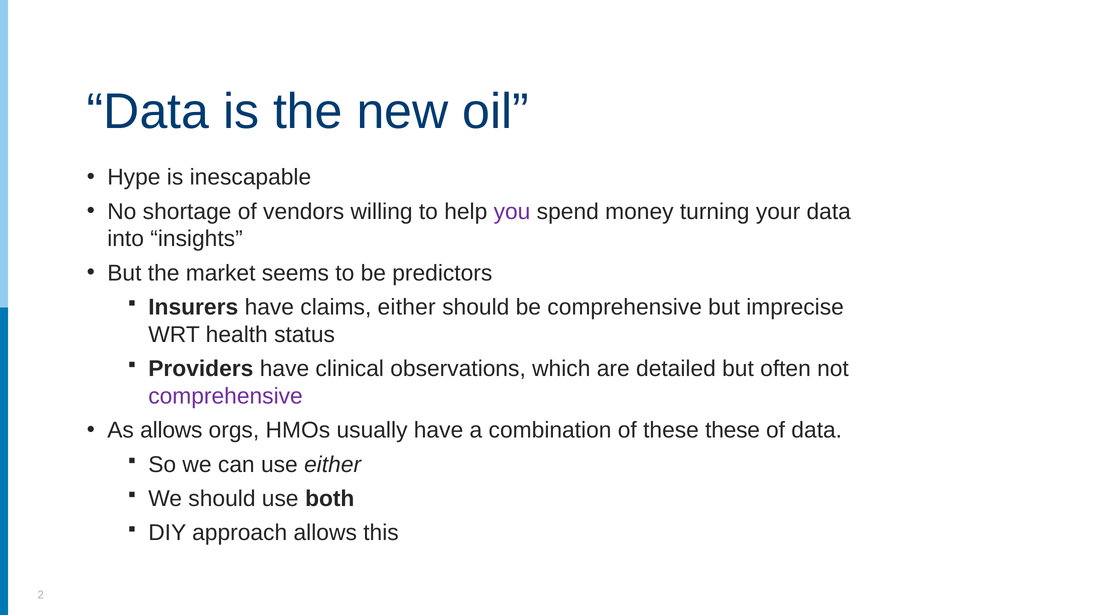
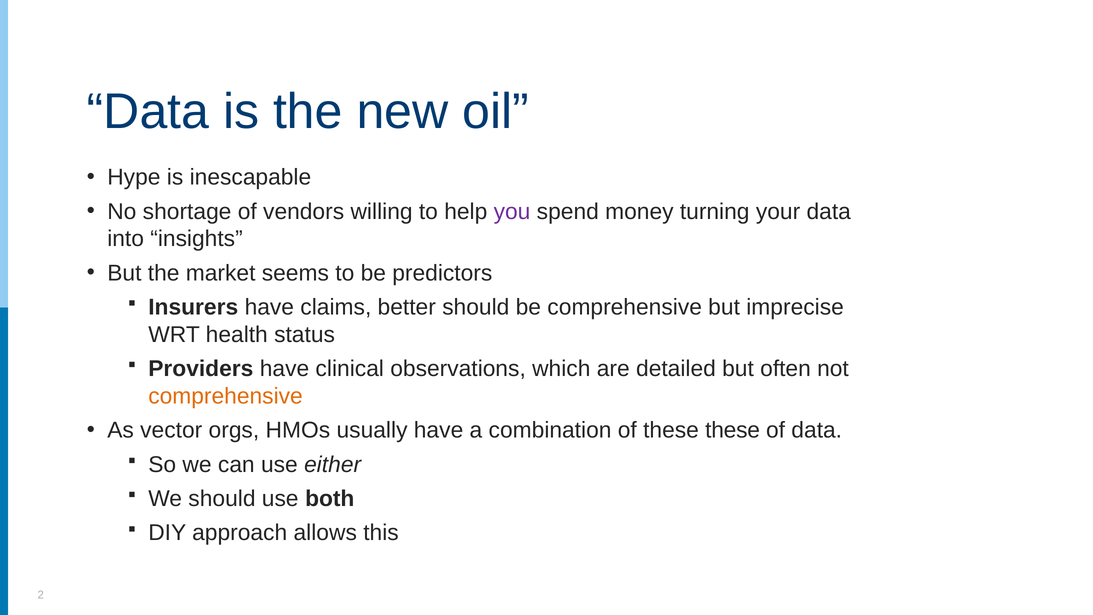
claims either: either -> better
comprehensive at (226, 396) colour: purple -> orange
As allows: allows -> vector
